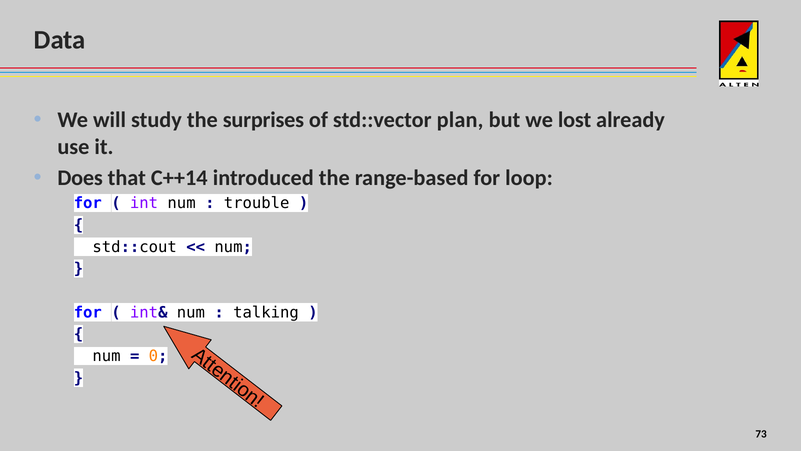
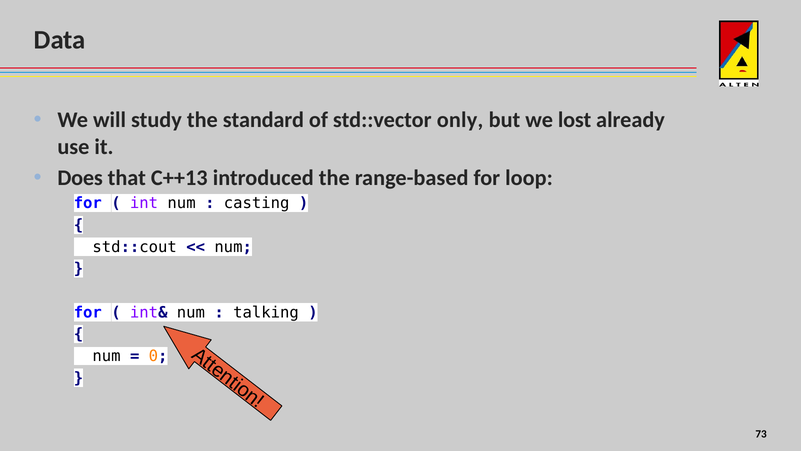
surprises: surprises -> standard
plan: plan -> only
C++14: C++14 -> C++13
trouble: trouble -> casting
